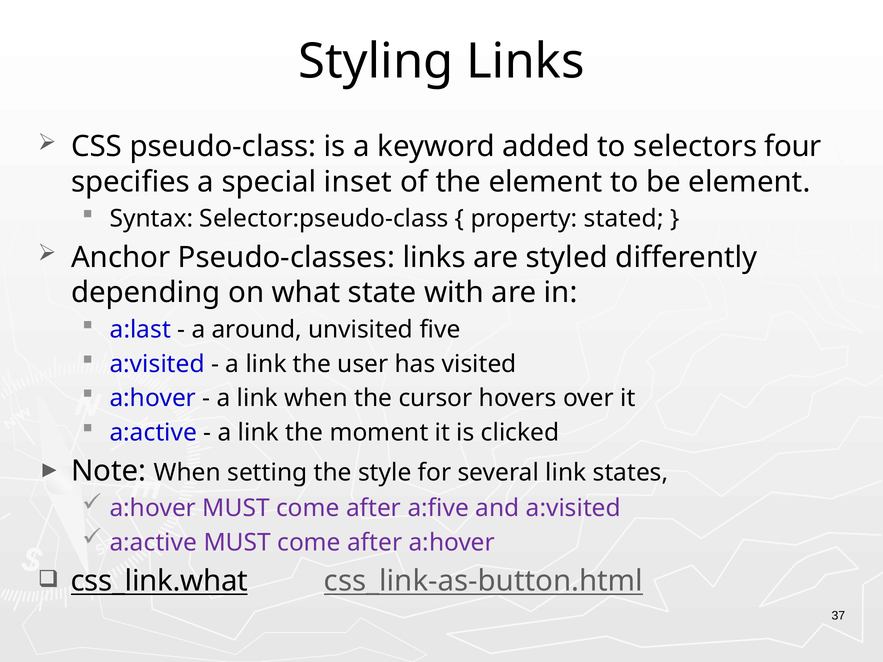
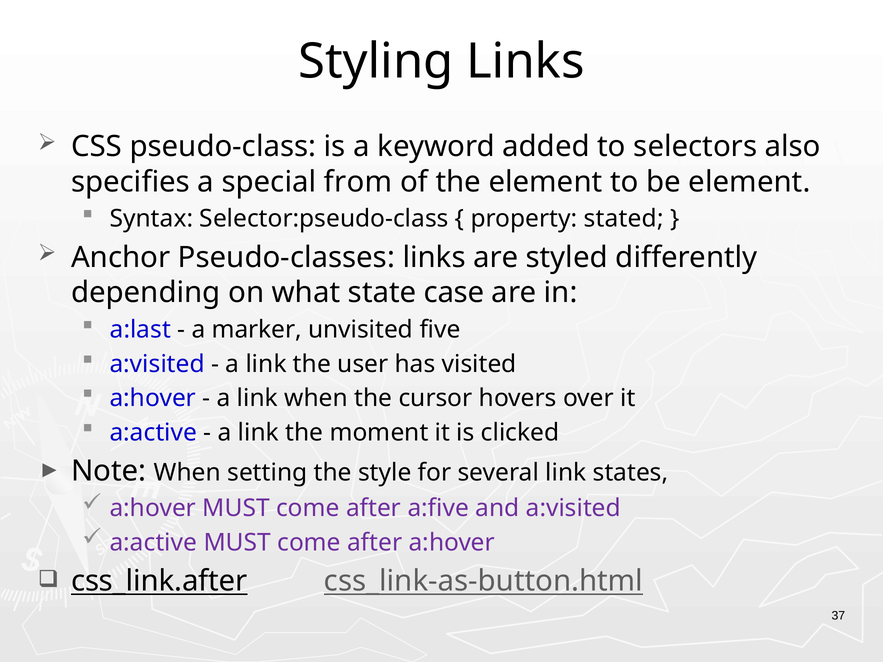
four: four -> also
inset: inset -> from
with: with -> case
around: around -> marker
css_link.what: css_link.what -> css_link.after
